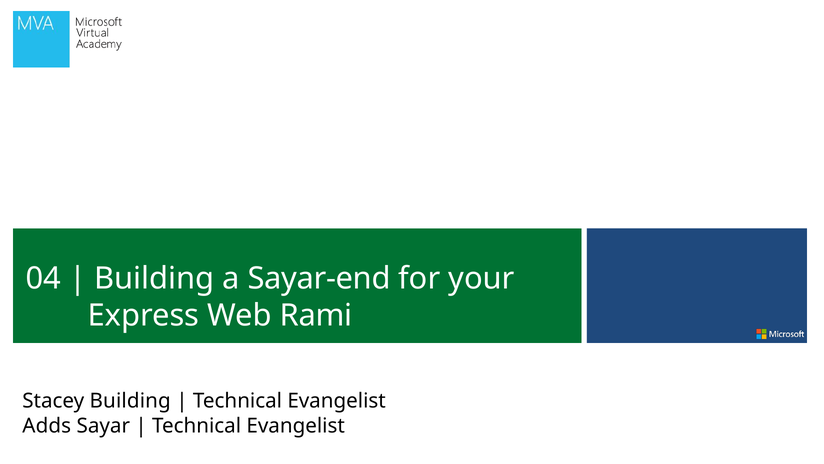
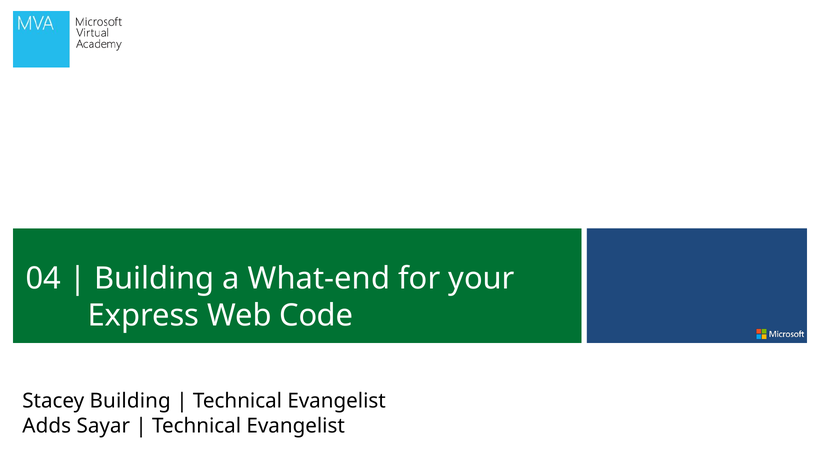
Sayar-end: Sayar-end -> What-end
Rami: Rami -> Code
